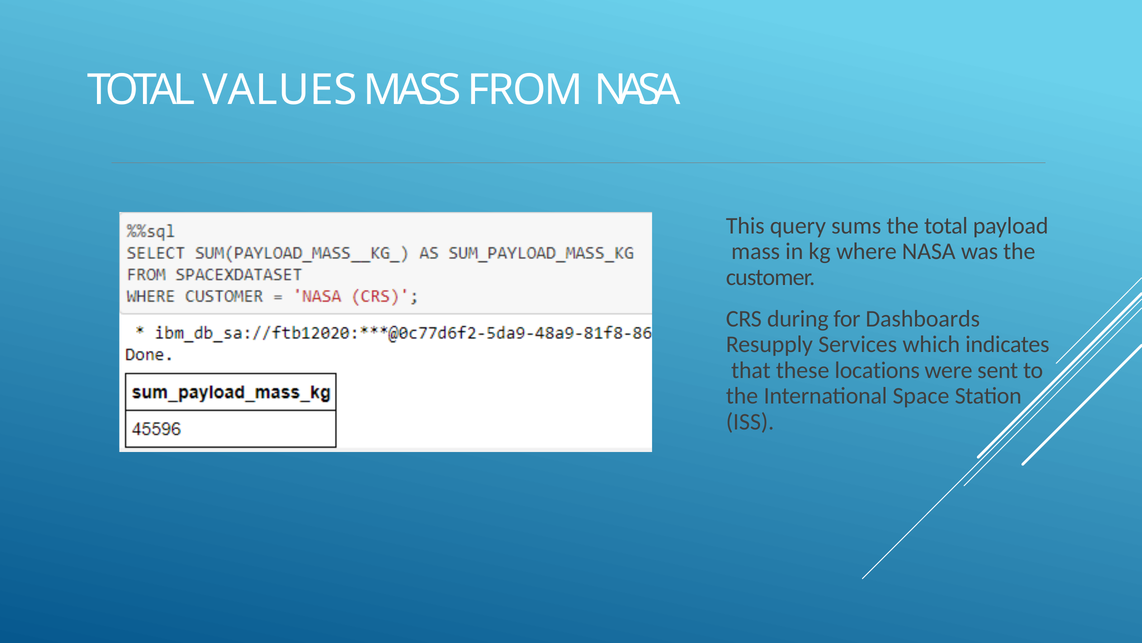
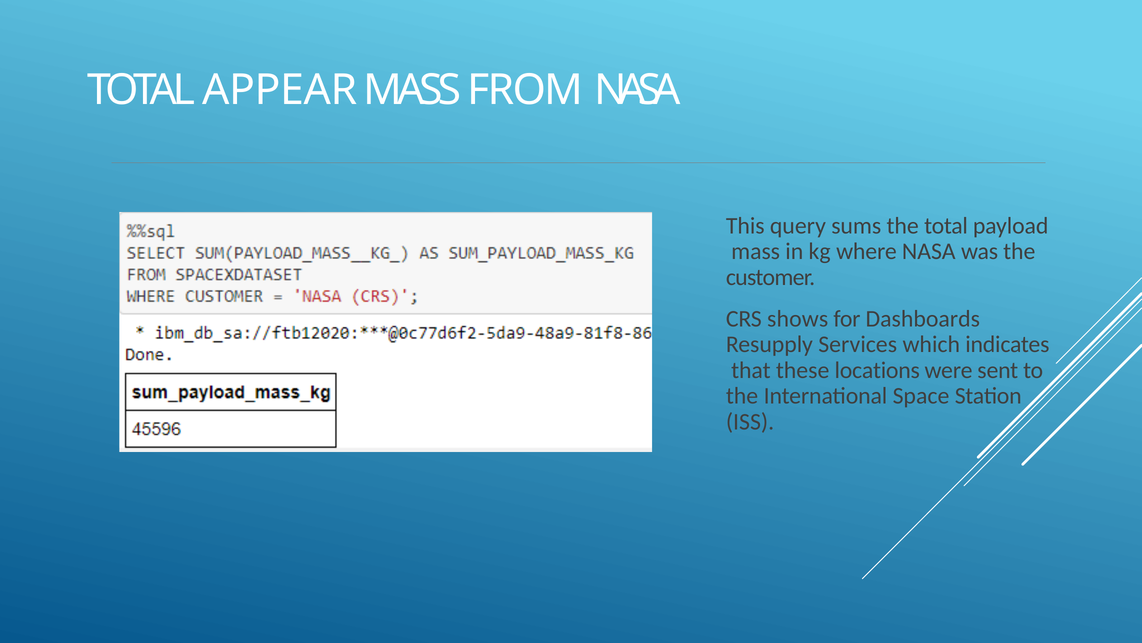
VALUES: VALUES -> APPEAR
during: during -> shows
